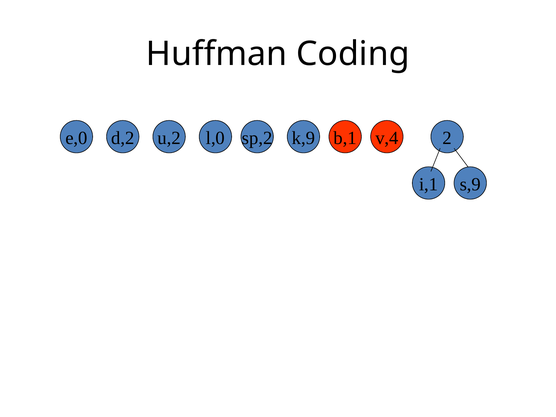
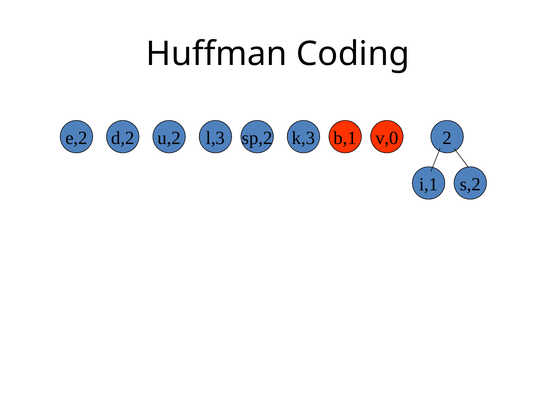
e,0: e,0 -> e,2
l,0: l,0 -> l,3
k,9: k,9 -> k,3
v,4: v,4 -> v,0
s,9: s,9 -> s,2
